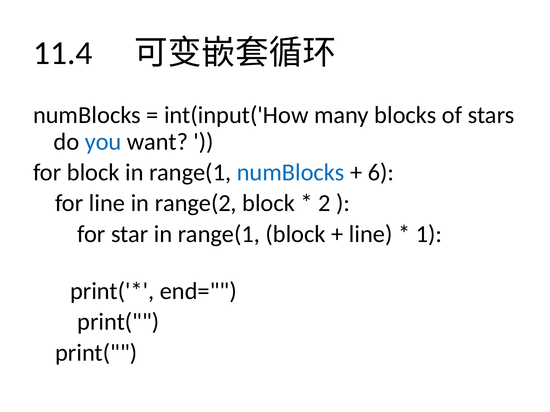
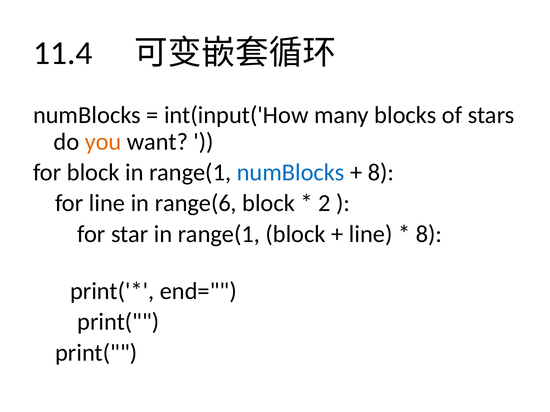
you colour: blue -> orange
6 at (381, 173): 6 -> 8
range(2: range(2 -> range(6
1 at (429, 234): 1 -> 8
